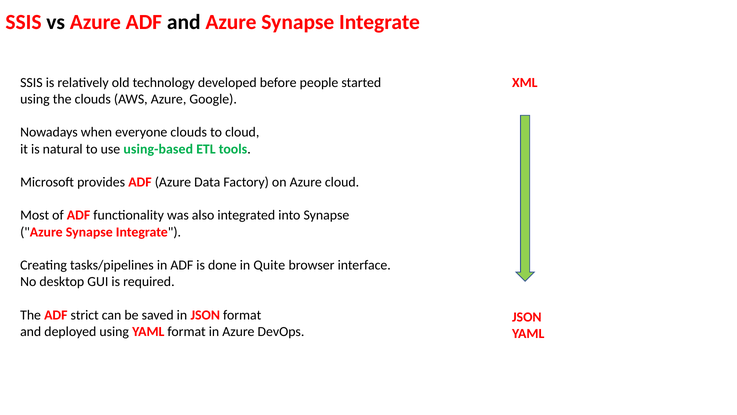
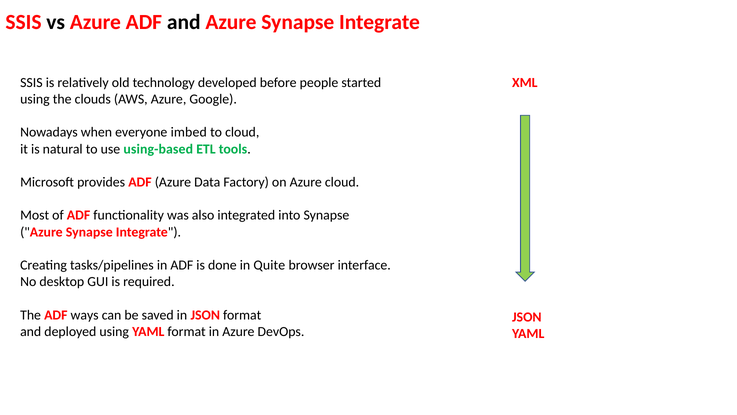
everyone clouds: clouds -> imbed
strict: strict -> ways
